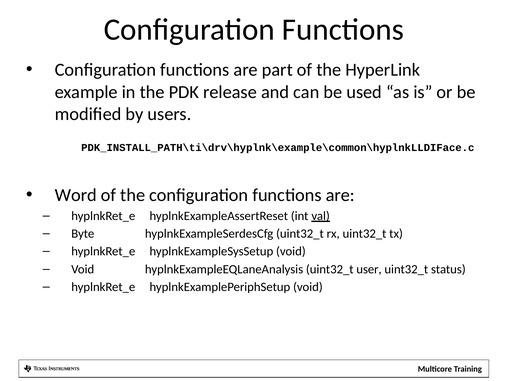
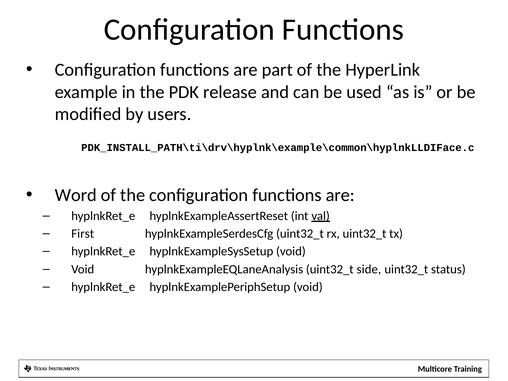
Byte: Byte -> First
user: user -> side
